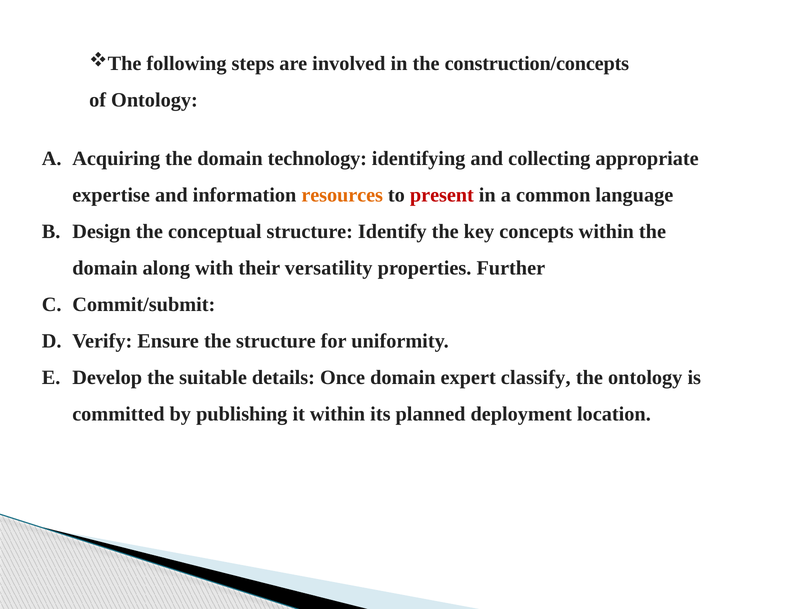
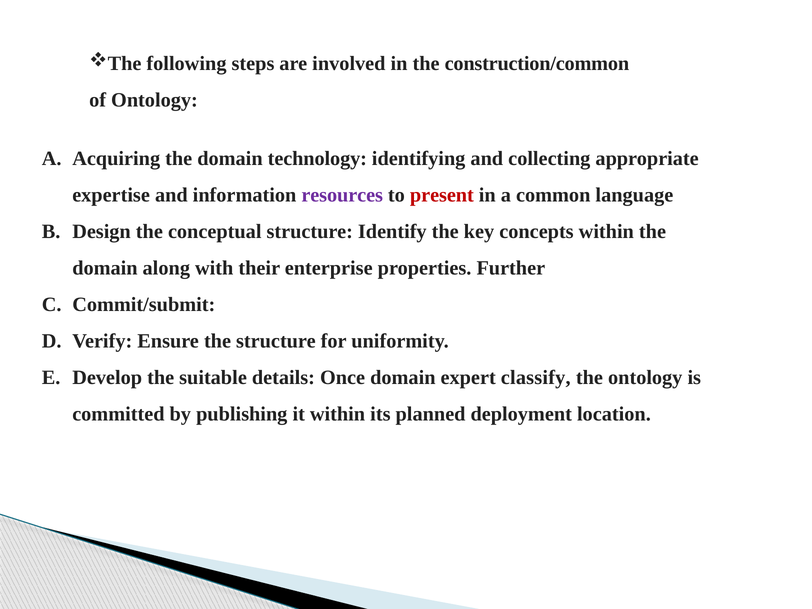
construction/concepts: construction/concepts -> construction/common
resources colour: orange -> purple
versatility: versatility -> enterprise
